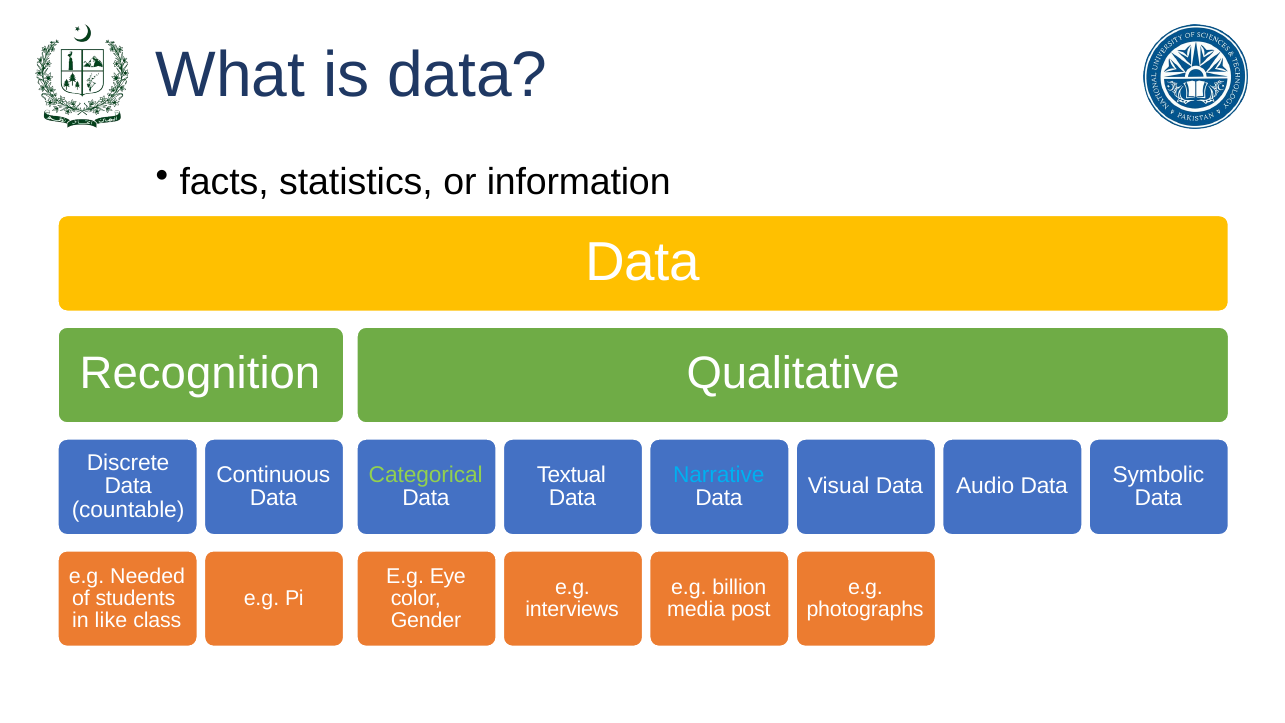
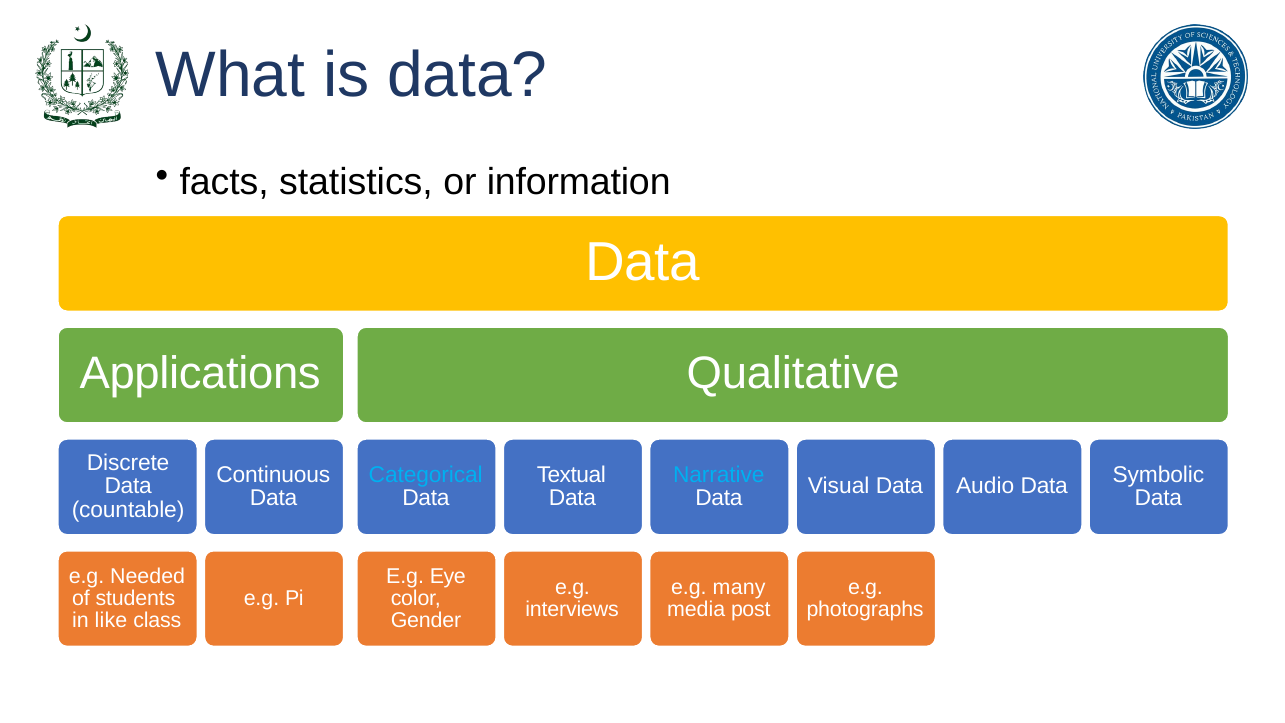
Recognition: Recognition -> Applications
Categorical colour: light green -> light blue
billion: billion -> many
